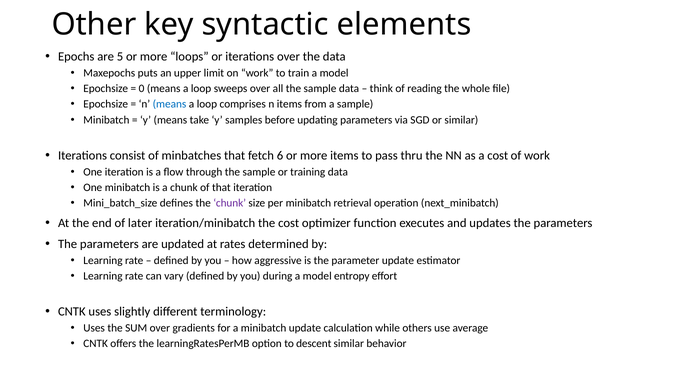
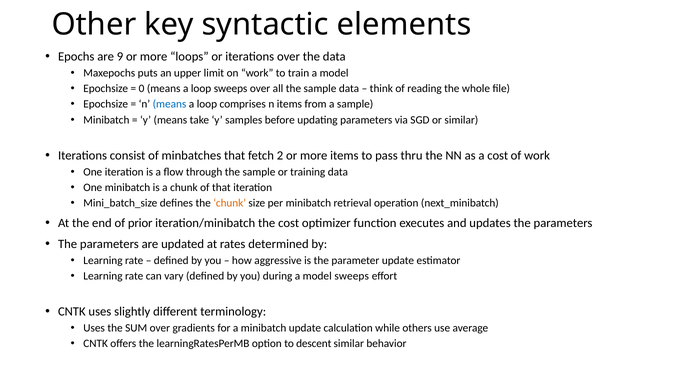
5: 5 -> 9
6: 6 -> 2
chunk at (230, 203) colour: purple -> orange
later: later -> prior
model entropy: entropy -> sweeps
